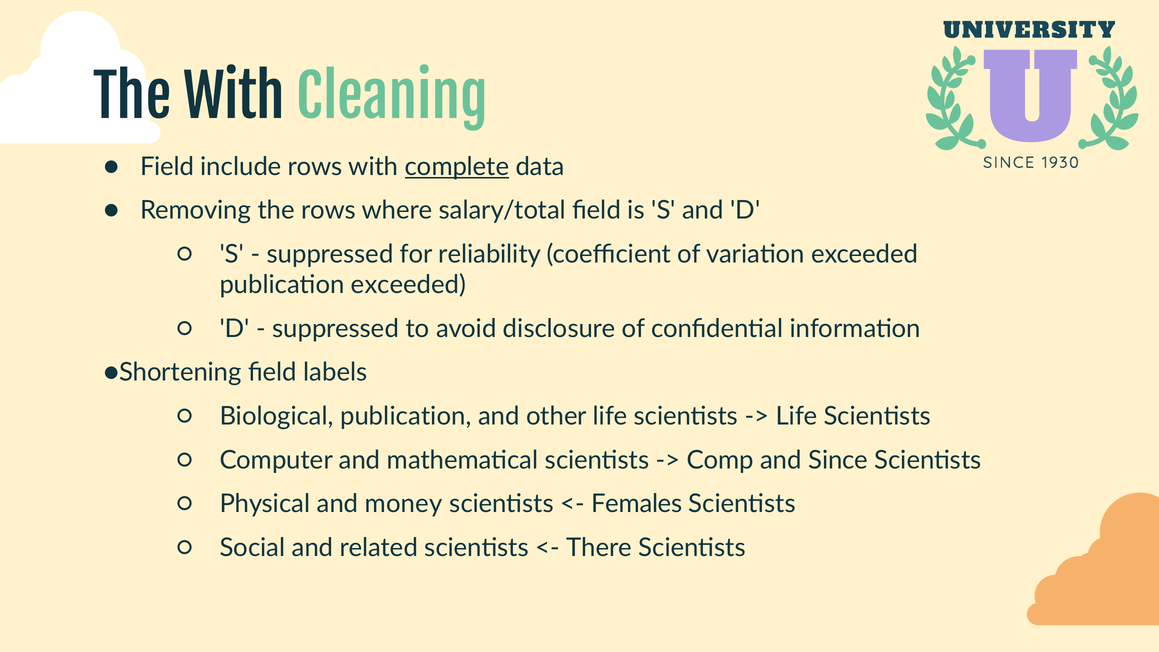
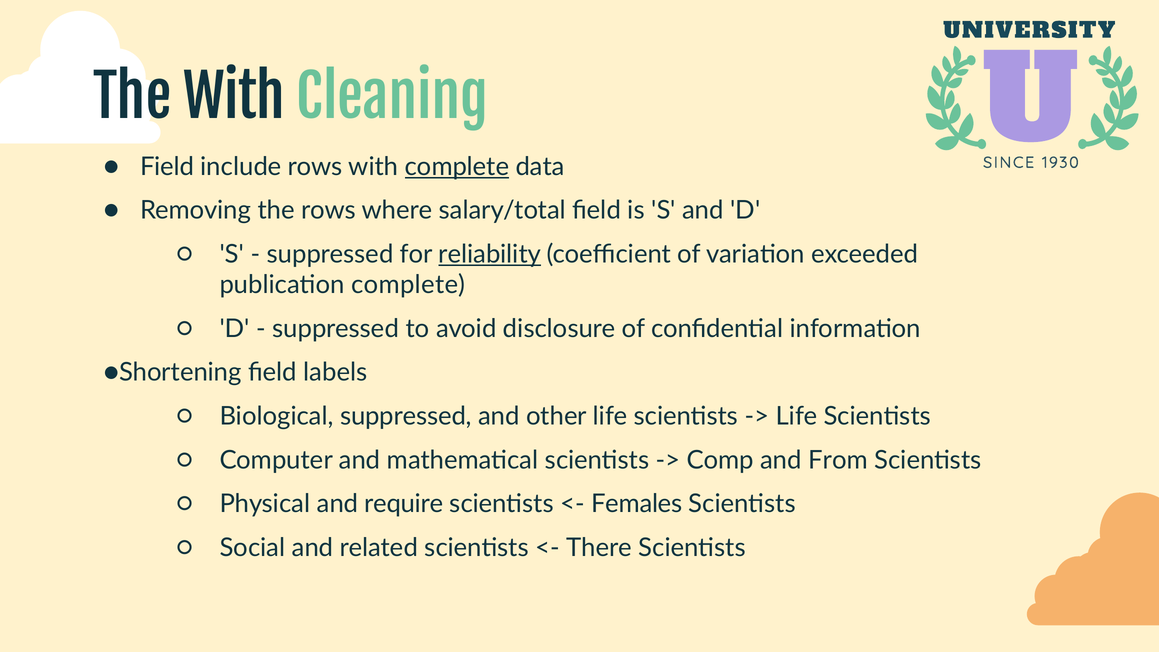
reliability underline: none -> present
publication exceeded: exceeded -> complete
Biological publication: publication -> suppressed
Since: Since -> From
money: money -> require
